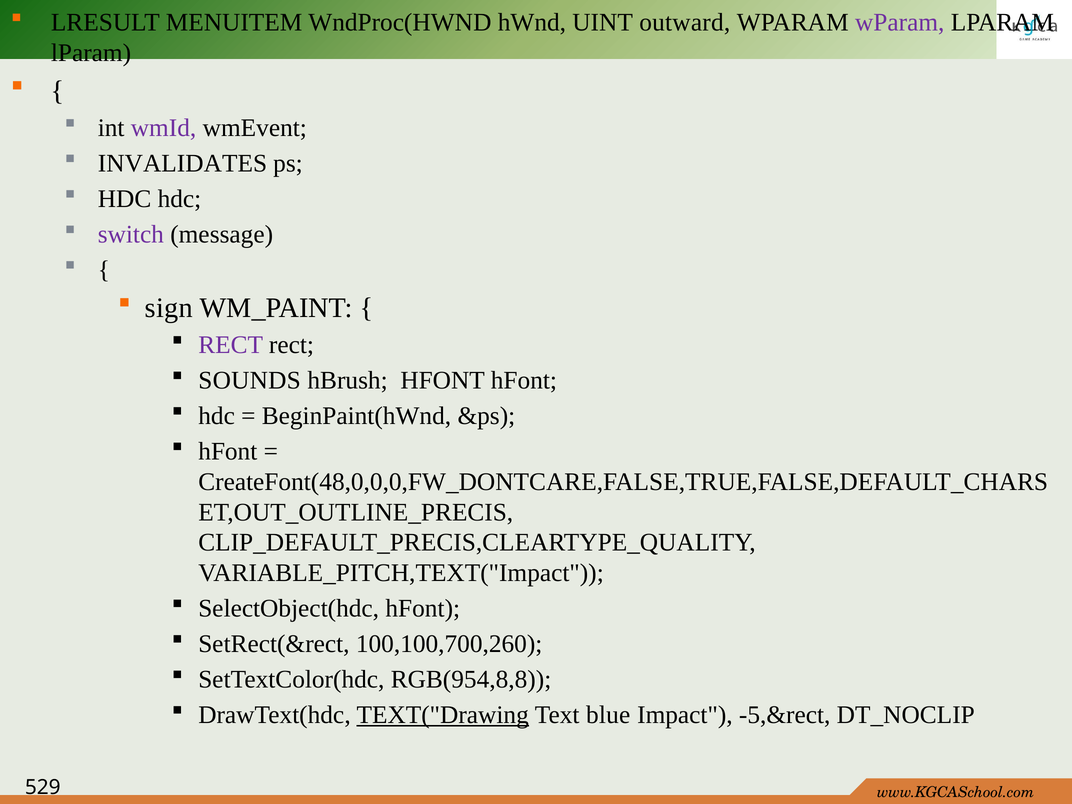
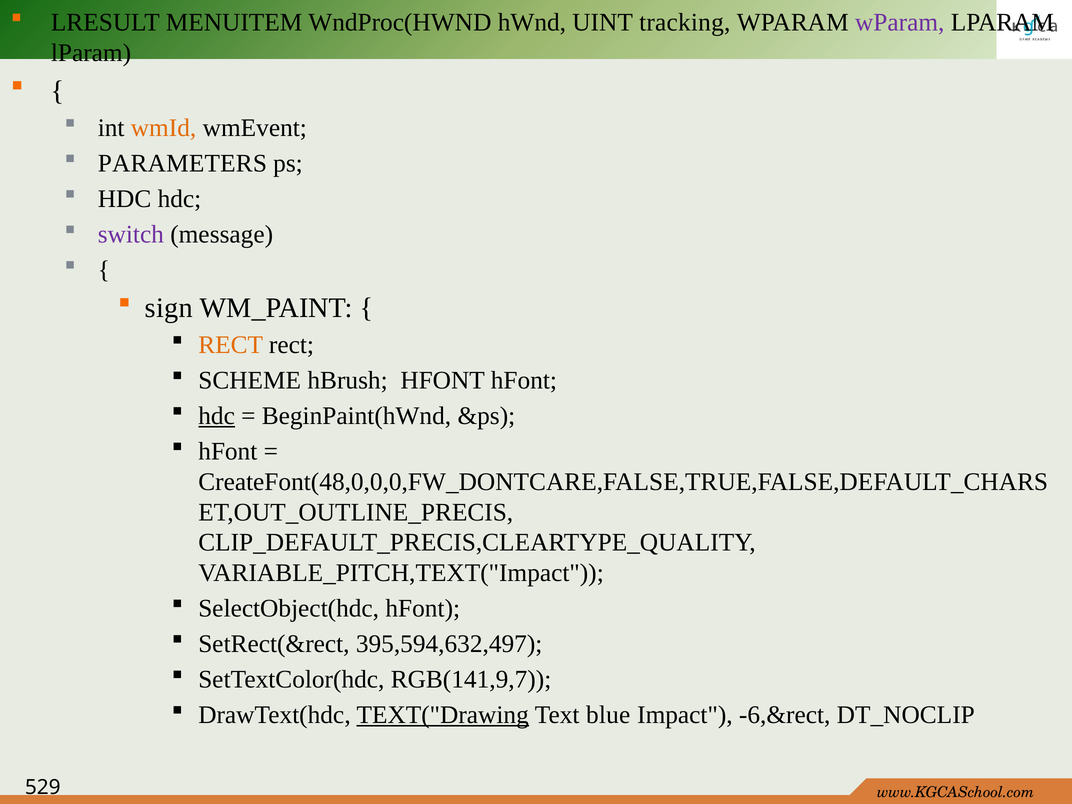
outward: outward -> tracking
wmId colour: purple -> orange
INVALIDATES: INVALIDATES -> PARAMETERS
RECT at (231, 345) colour: purple -> orange
SOUNDS: SOUNDS -> SCHEME
hdc at (217, 416) underline: none -> present
100,100,700,260: 100,100,700,260 -> 395,594,632,497
RGB(954,8,8: RGB(954,8,8 -> RGB(141,9,7
-5,&rect: -5,&rect -> -6,&rect
